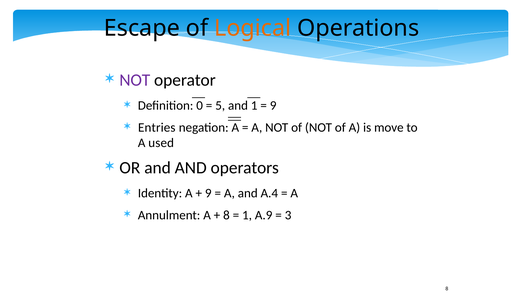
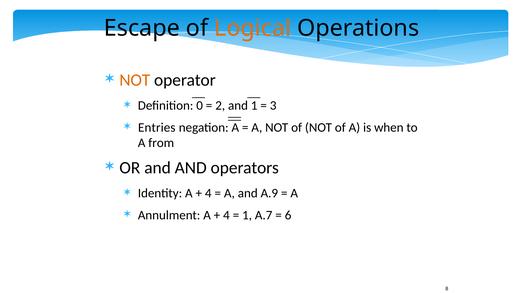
NOT at (135, 80) colour: purple -> orange
5: 5 -> 2
9 at (273, 106): 9 -> 3
move: move -> when
used: used -> from
9 at (208, 193): 9 -> 4
A.4: A.4 -> A.9
8 at (226, 215): 8 -> 4
A.9: A.9 -> A.7
3: 3 -> 6
